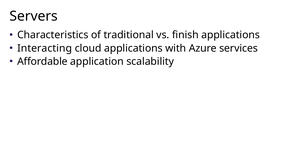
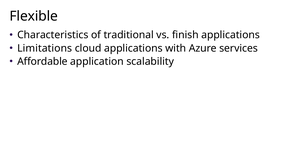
Servers: Servers -> Flexible
Interacting: Interacting -> Limitations
